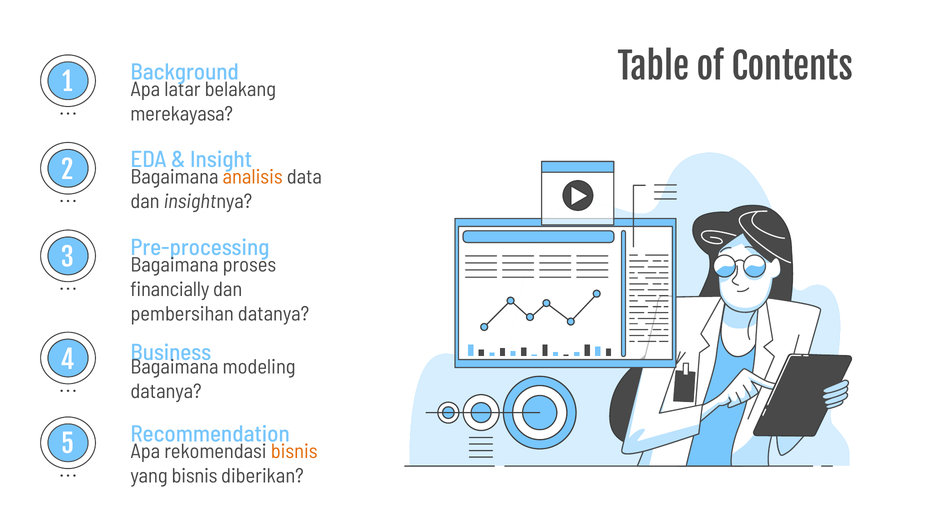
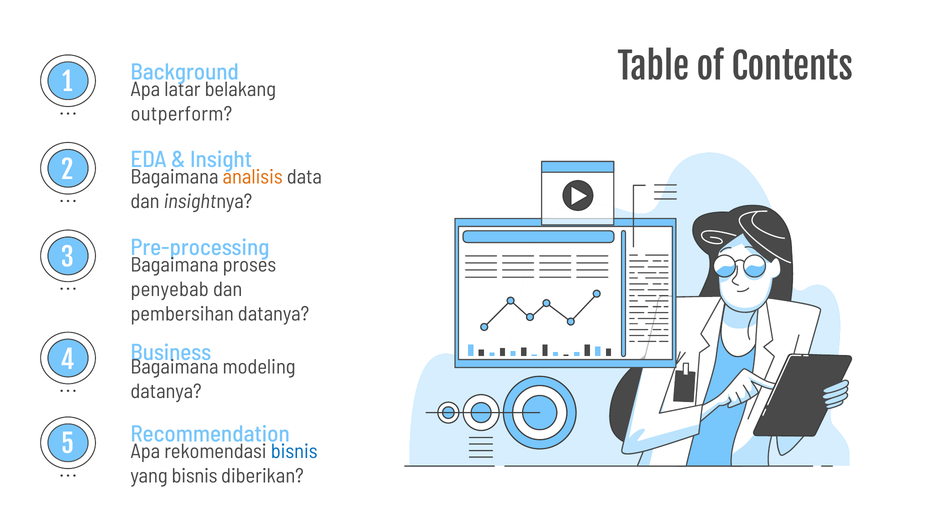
merekayasa: merekayasa -> outperform
financially: financially -> penyebab
bisnis at (294, 452) colour: orange -> blue
